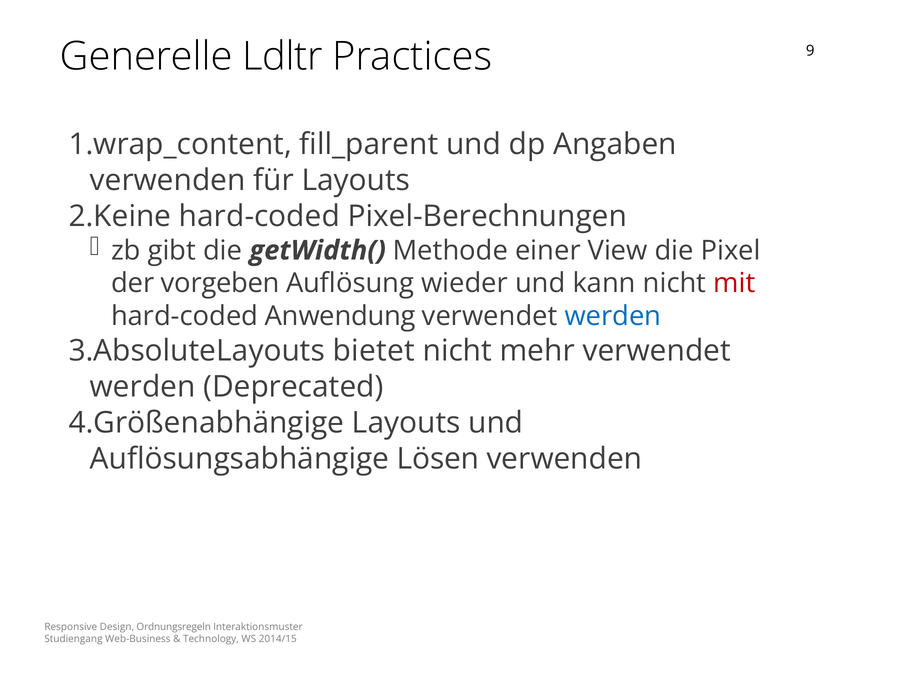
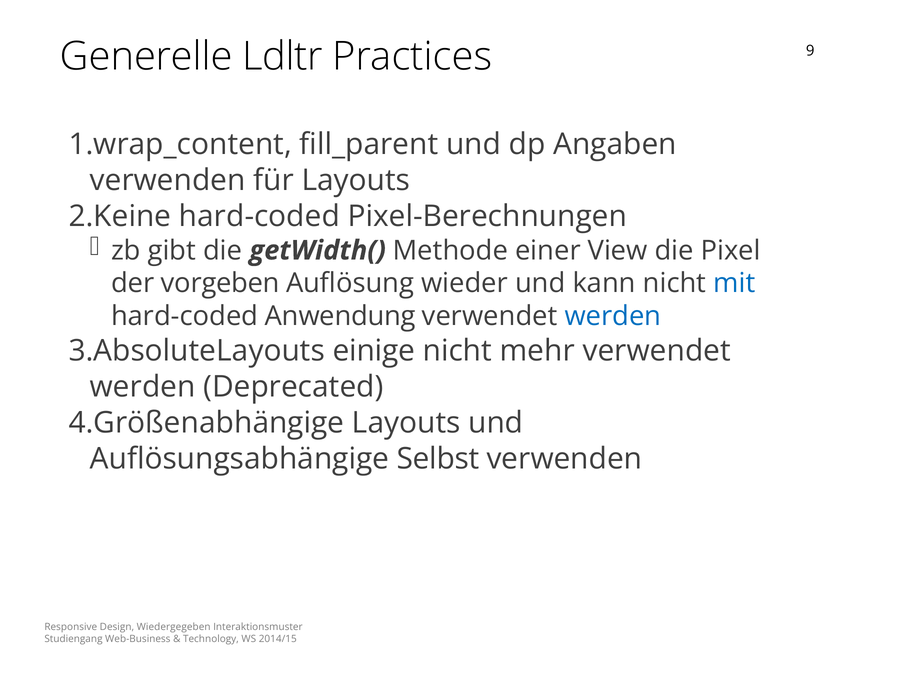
mit colour: red -> blue
bietet: bietet -> einige
Lösen: Lösen -> Selbst
Ordnungsregeln: Ordnungsregeln -> Wiedergegeben
